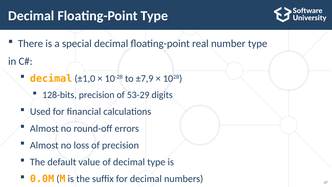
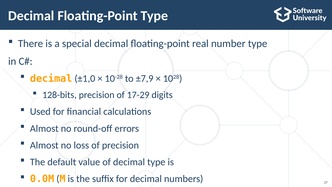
53-29: 53-29 -> 17-29
